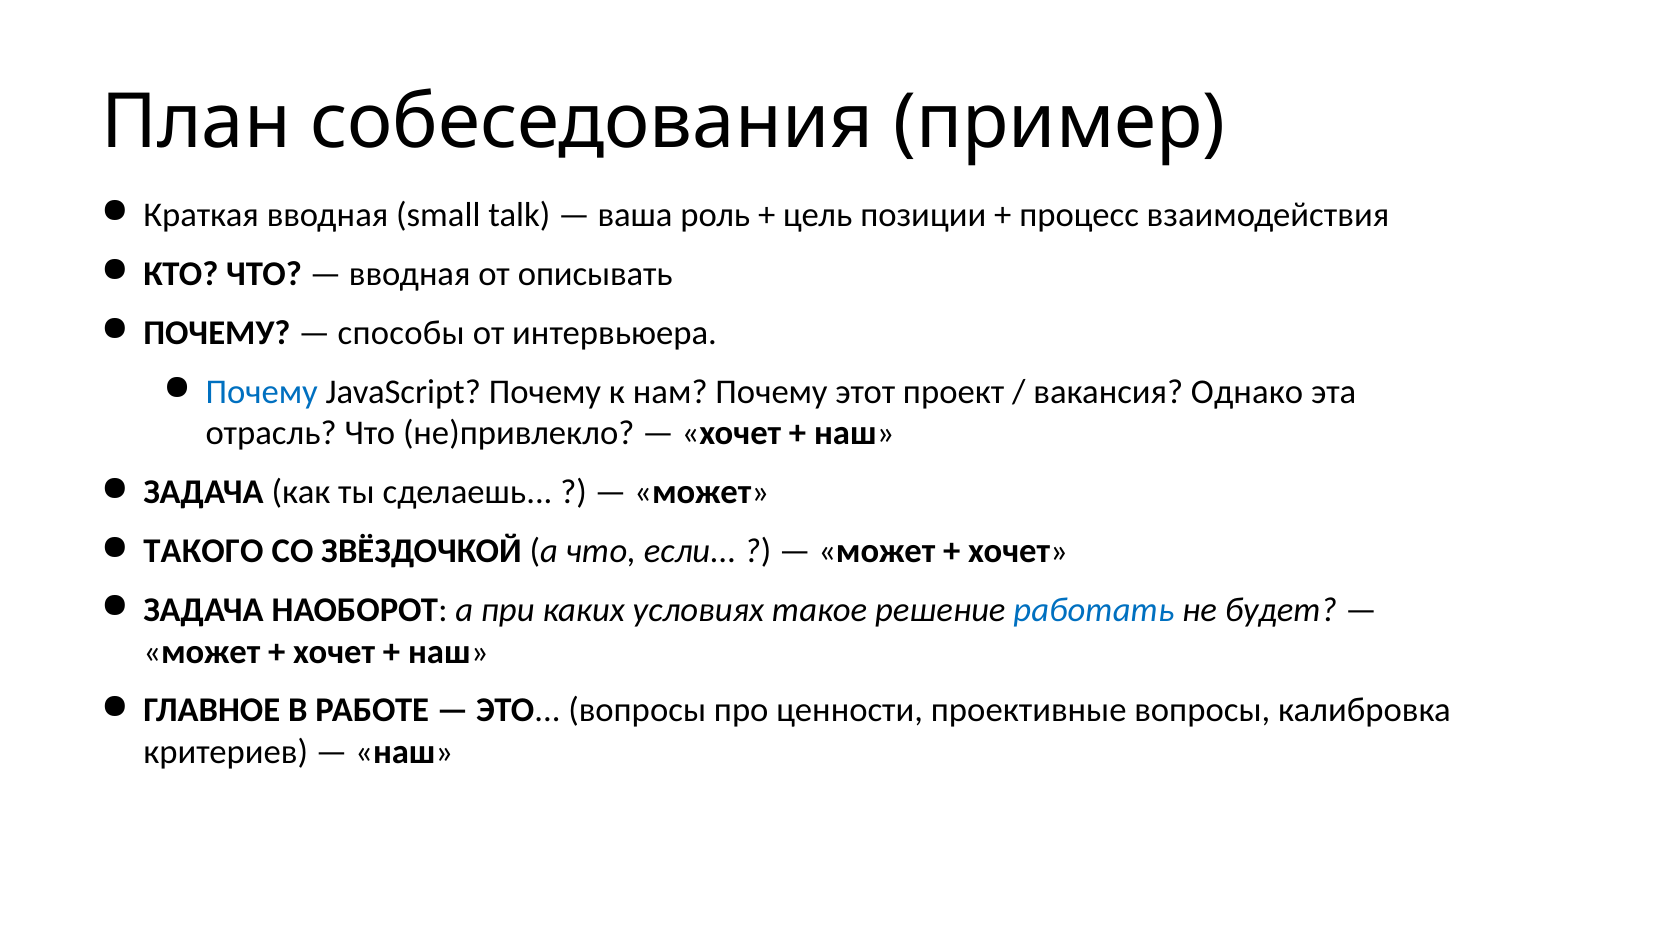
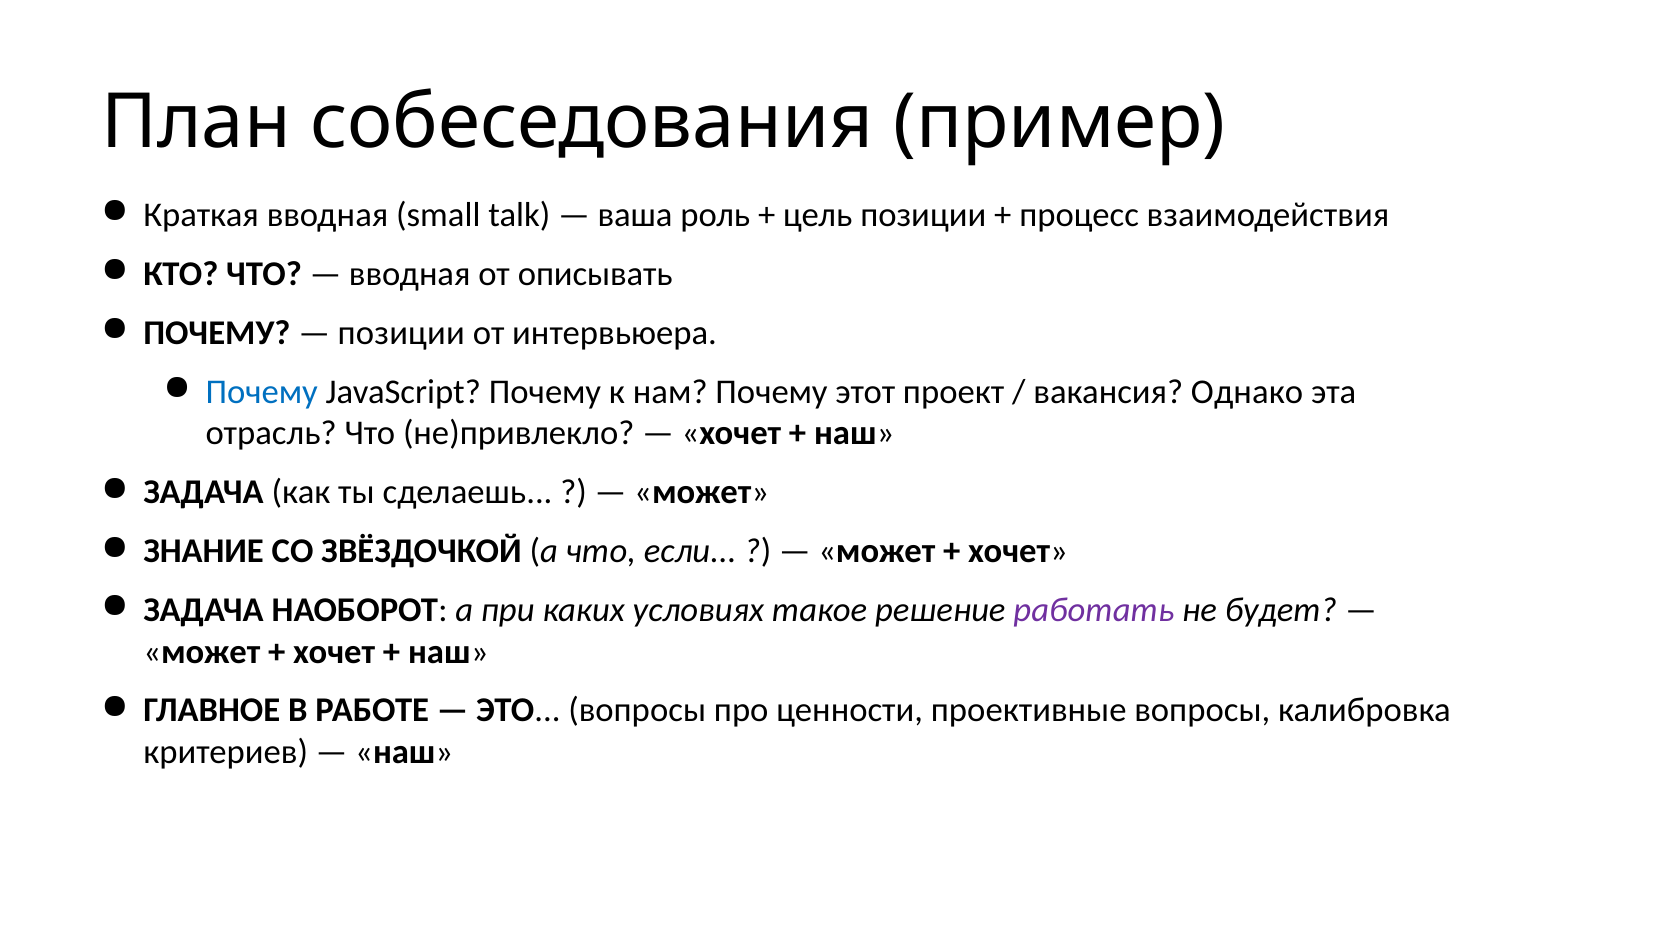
способы at (401, 333): способы -> позиции
ТАКОГО: ТАКОГО -> ЗНАНИЕ
работать colour: blue -> purple
